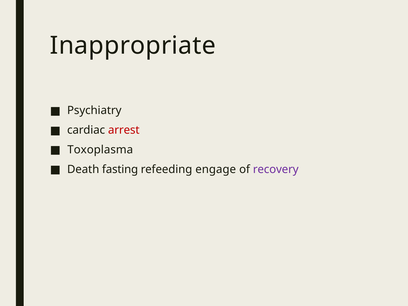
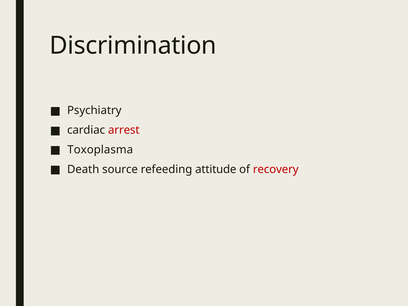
Inappropriate: Inappropriate -> Discrimination
fasting: fasting -> source
engage: engage -> attitude
recovery colour: purple -> red
